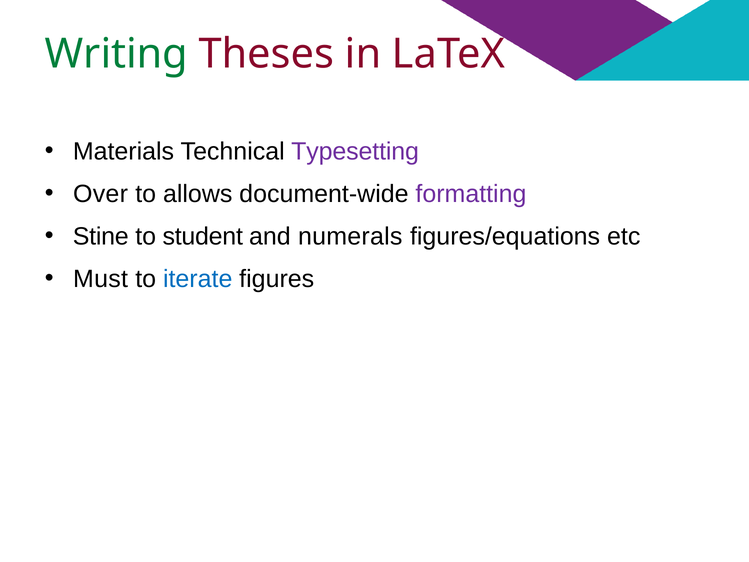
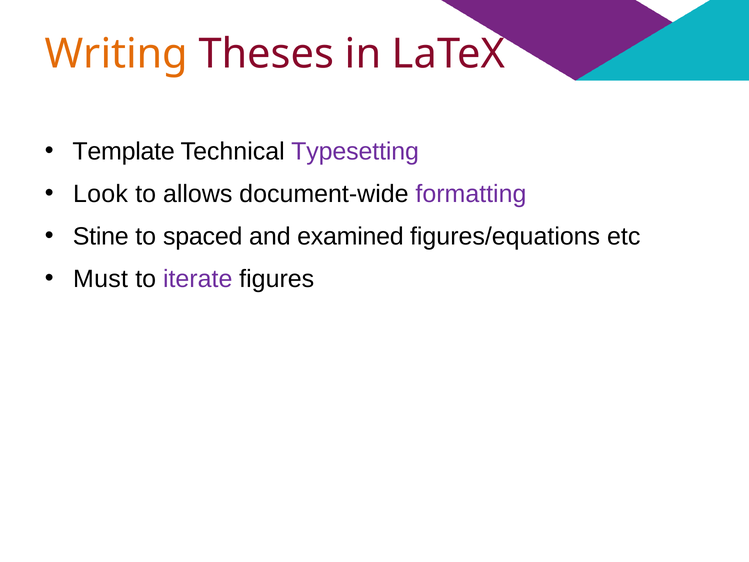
Writing colour: green -> orange
Materials: Materials -> Template
Over: Over -> Look
student: student -> spaced
numerals: numerals -> examined
iterate colour: blue -> purple
